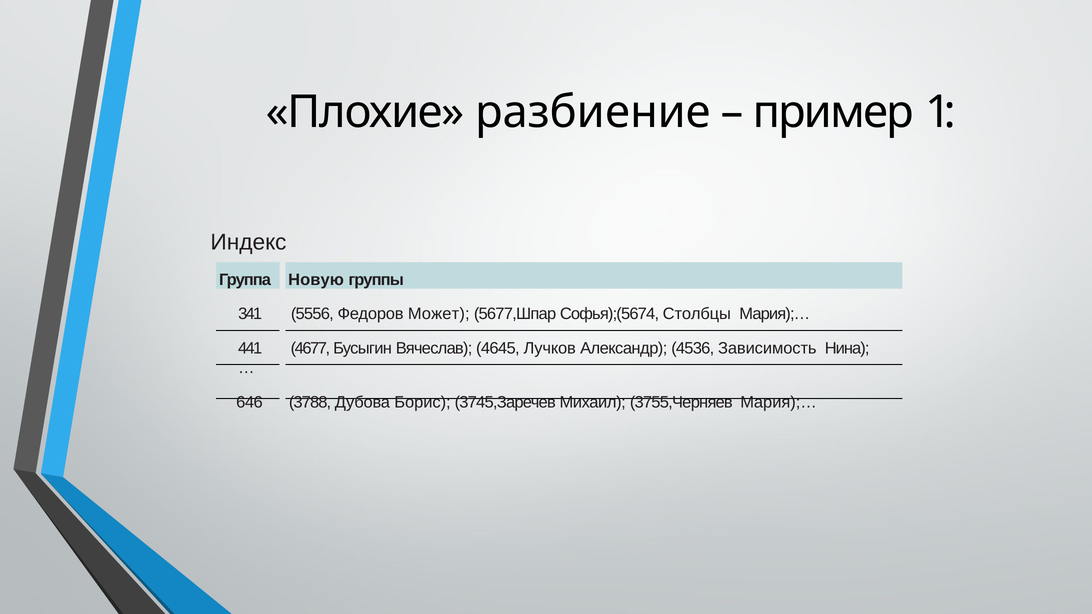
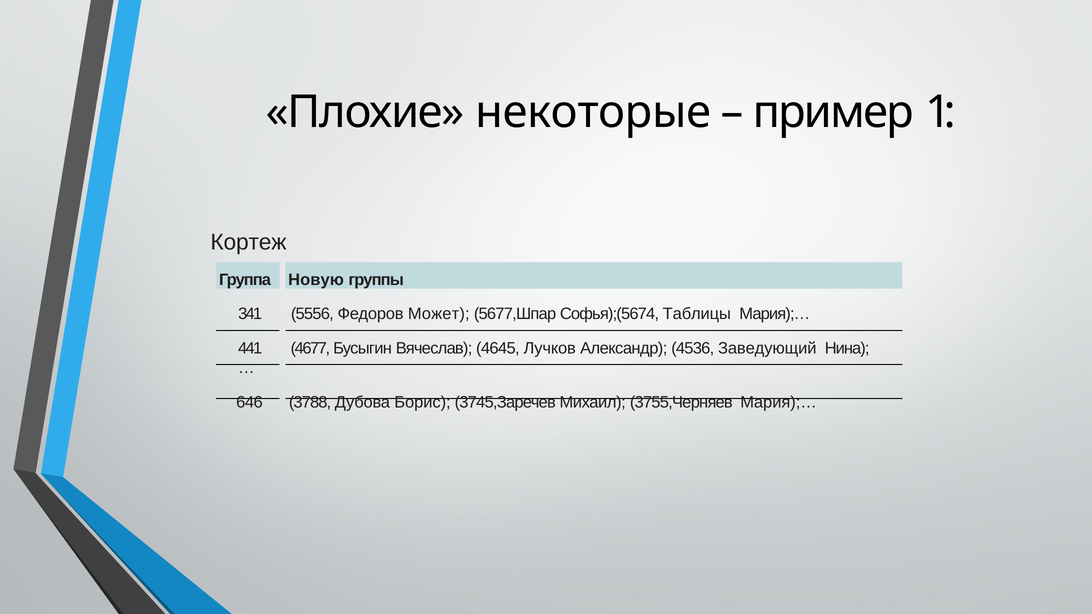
разбиение: разбиение -> некоторые
Индекс: Индекс -> Кортеж
Столбцы: Столбцы -> Таблицы
Зависимость: Зависимость -> Заведующий
